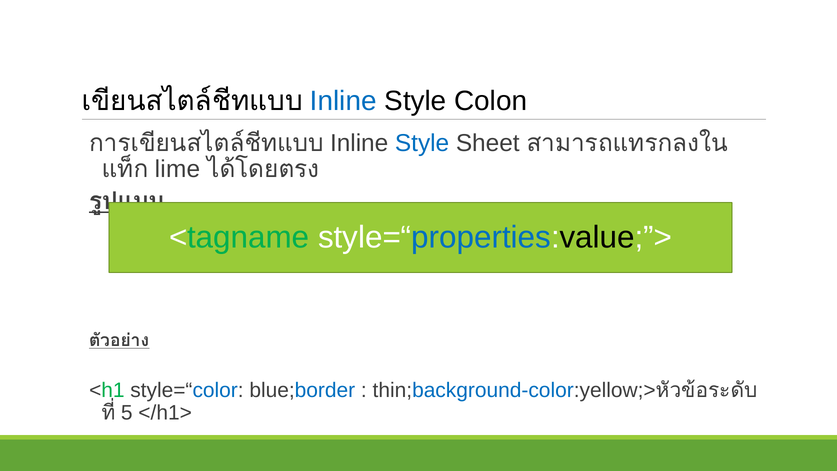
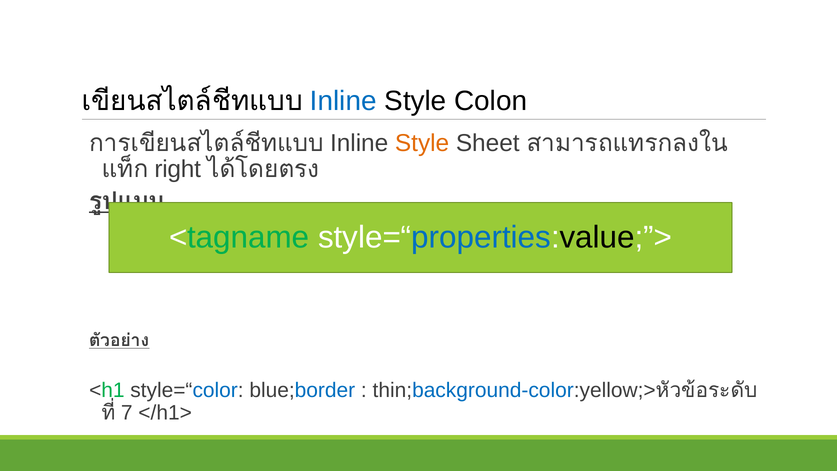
Style at (422, 143) colour: blue -> orange
lime: lime -> right
5: 5 -> 7
